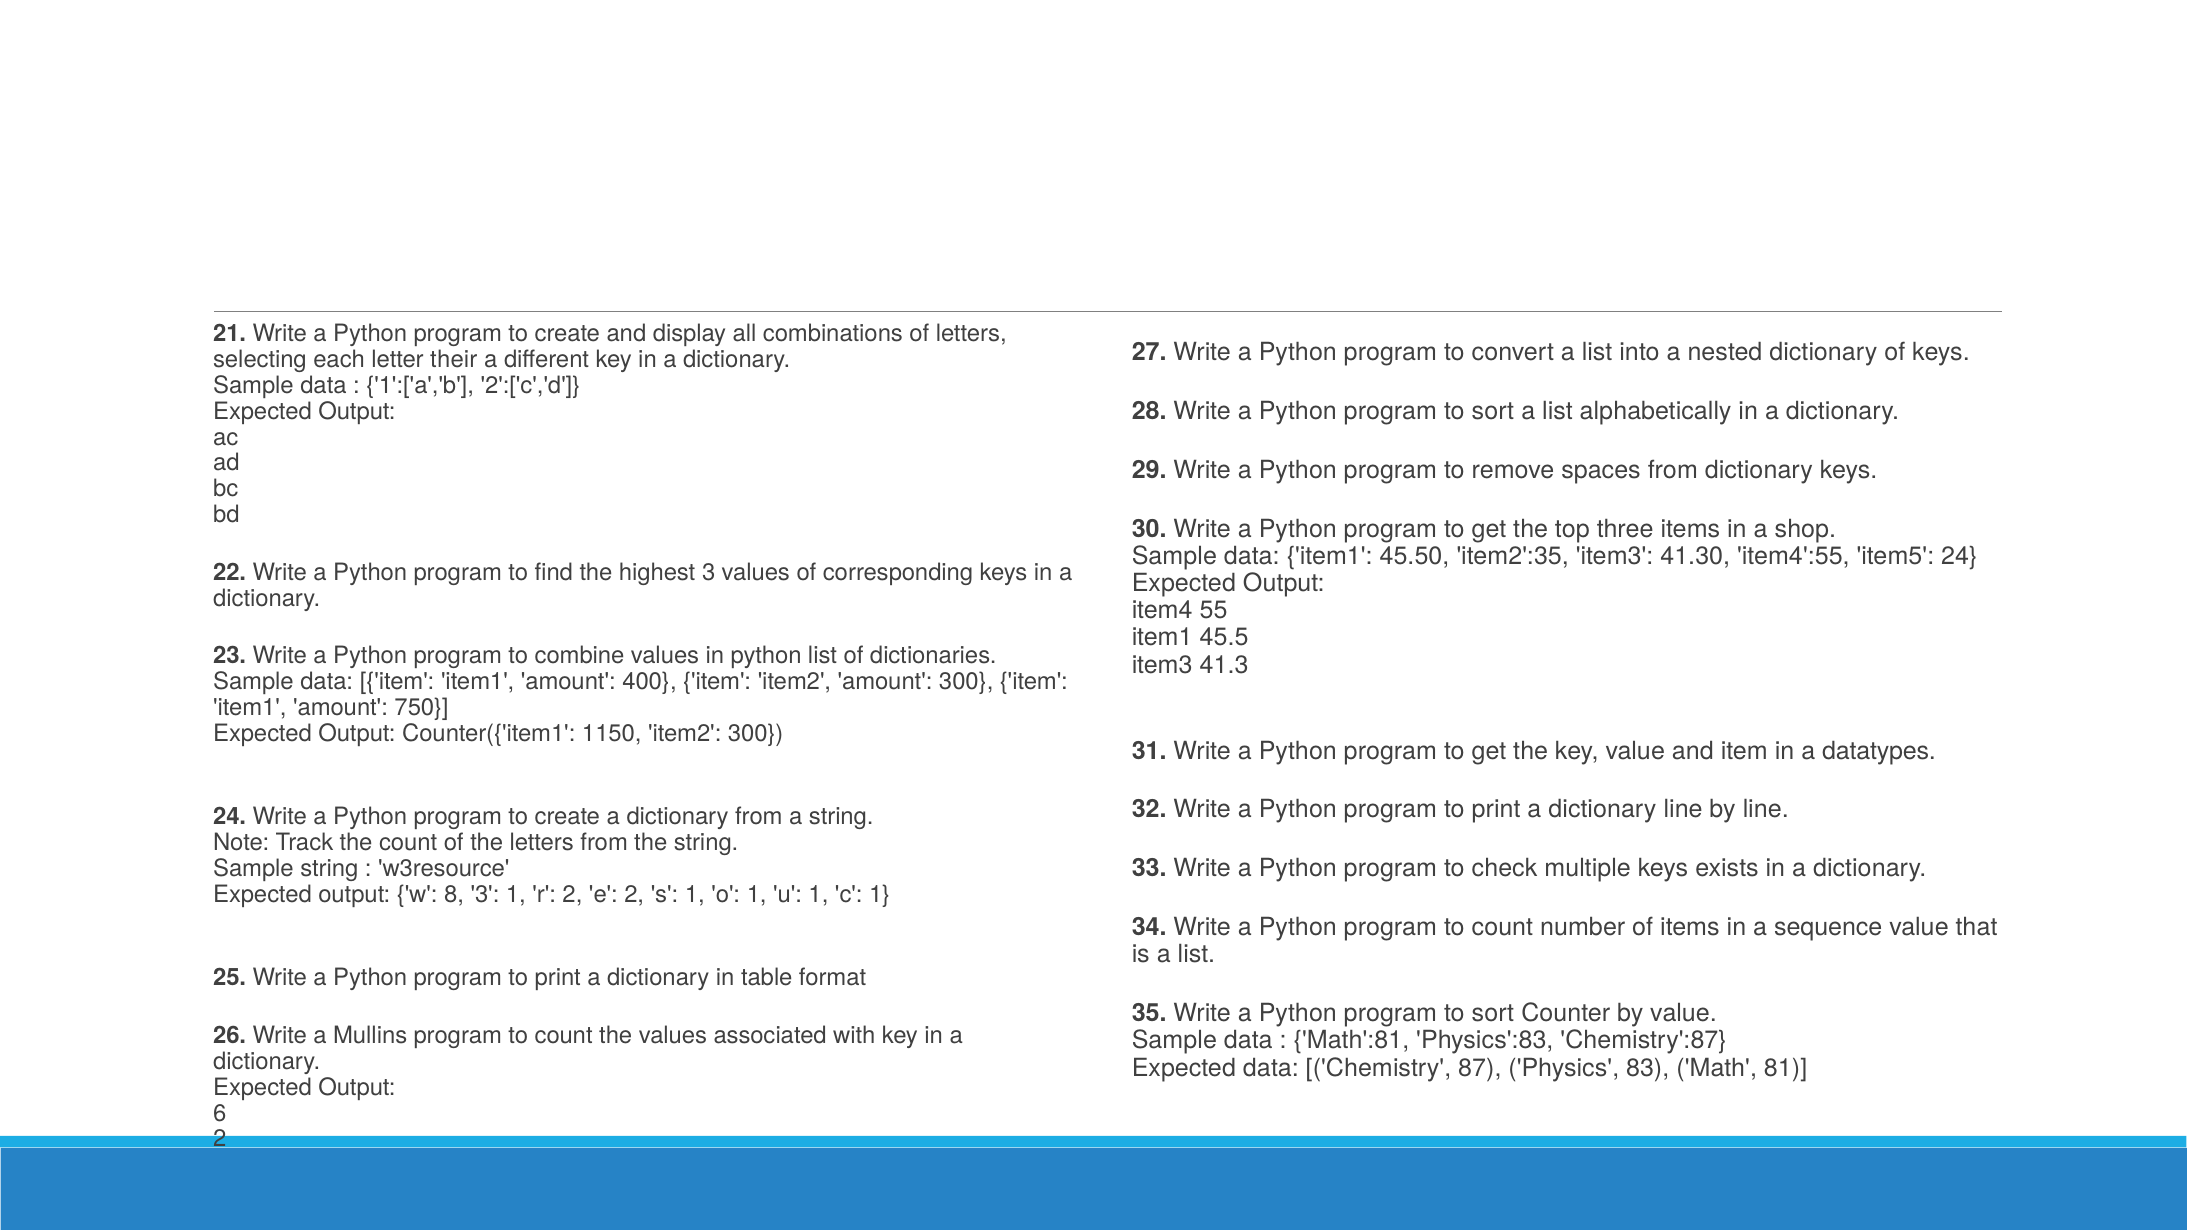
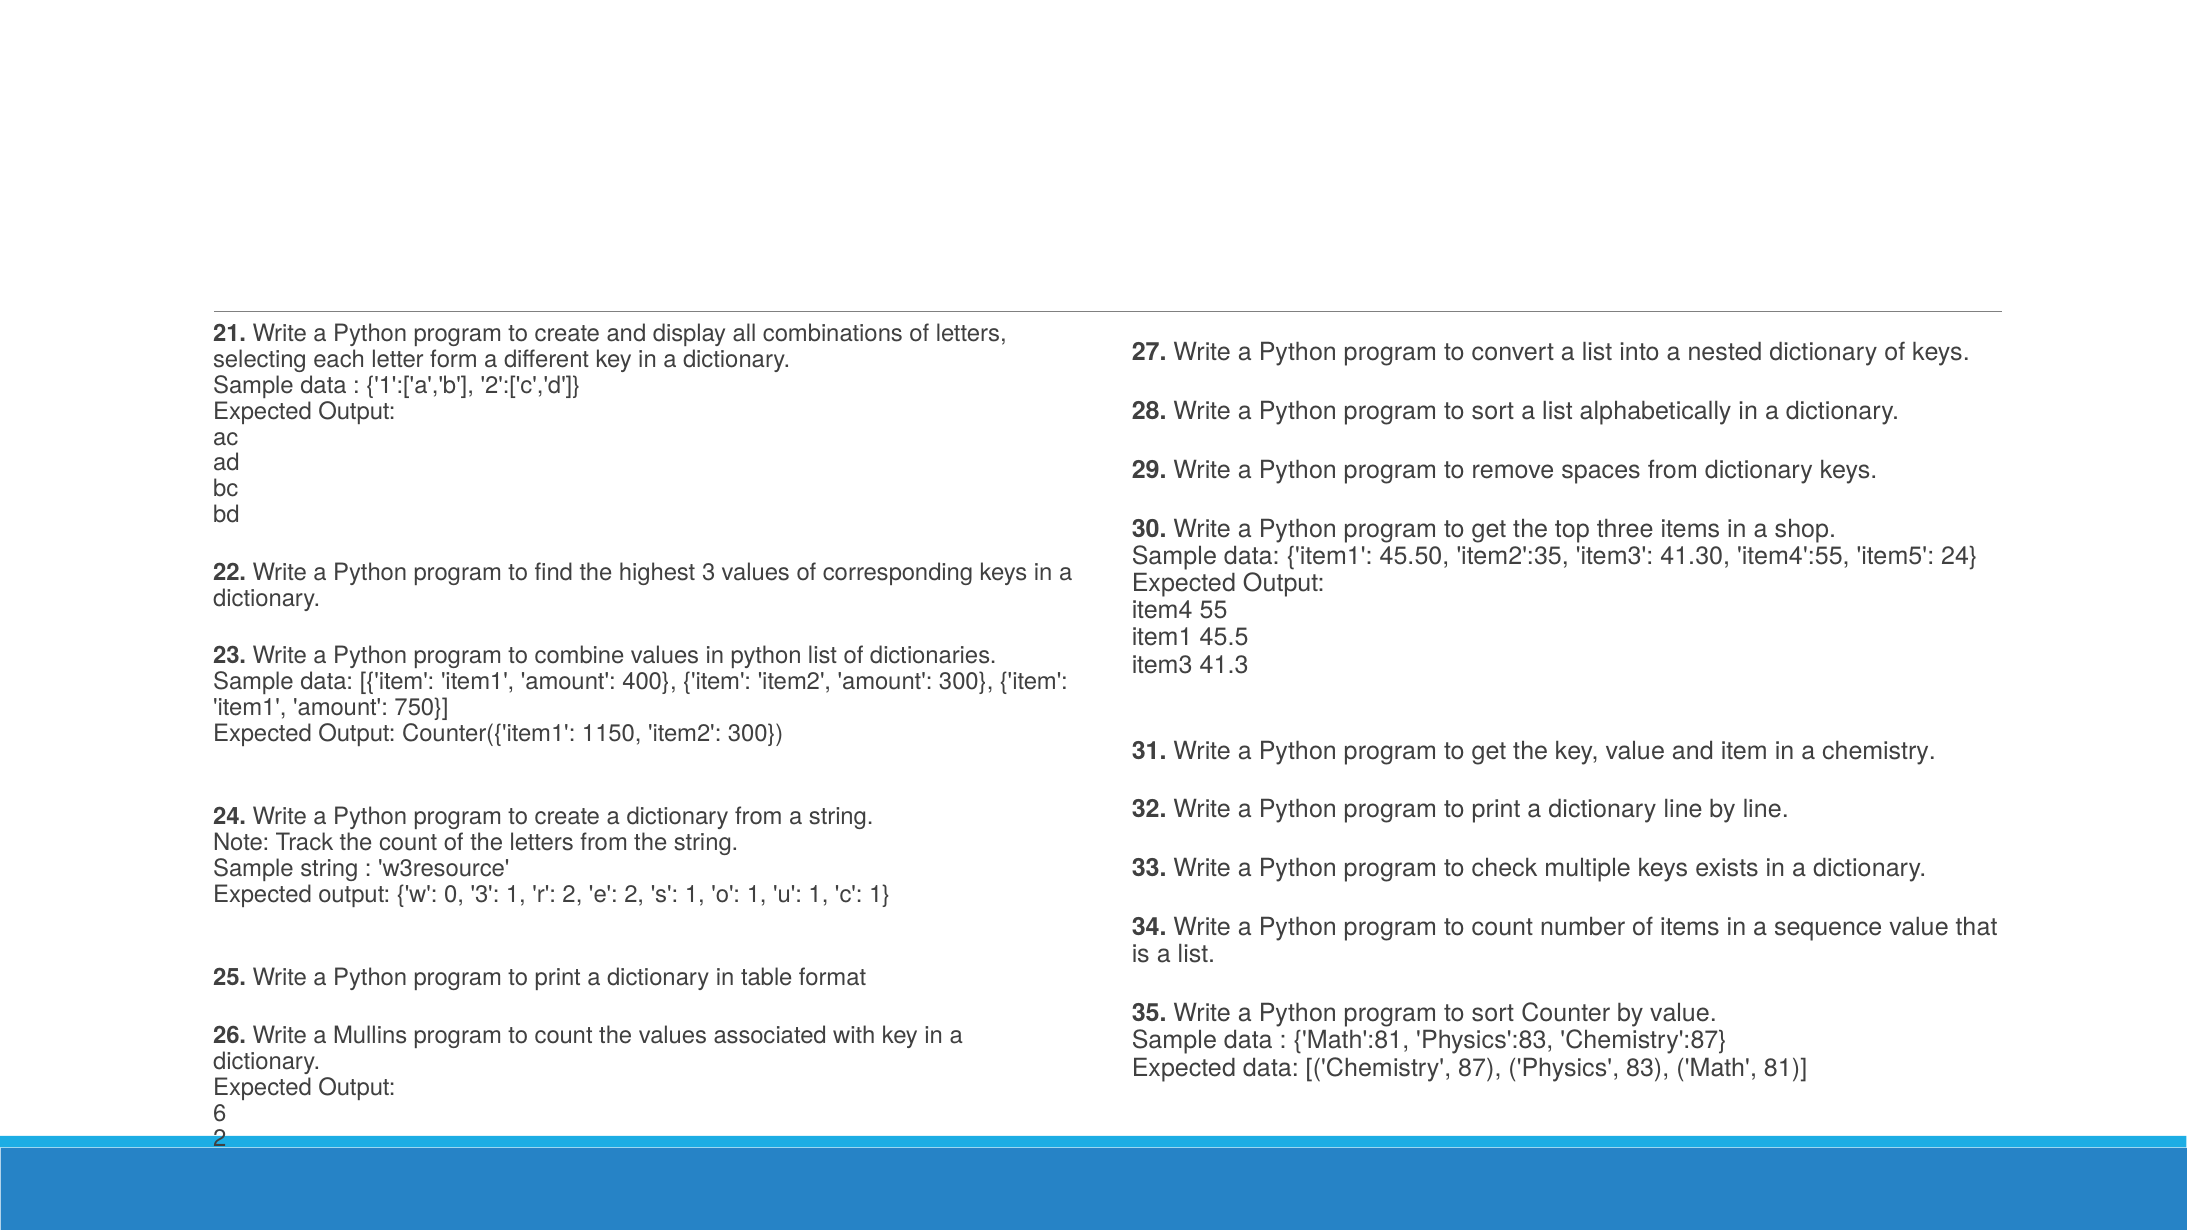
their: their -> form
a datatypes: datatypes -> chemistry
8: 8 -> 0
